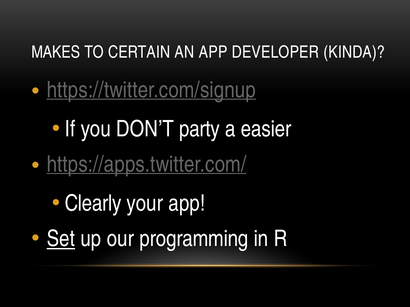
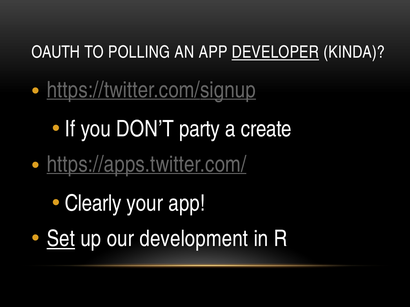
MAKES: MAKES -> OAUTH
CERTAIN: CERTAIN -> POLLING
DEVELOPER underline: none -> present
easier: easier -> create
programming: programming -> development
